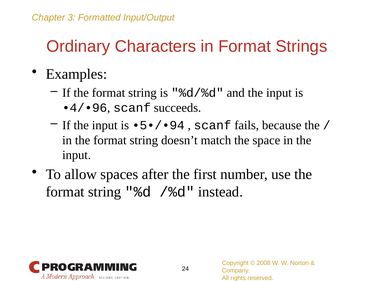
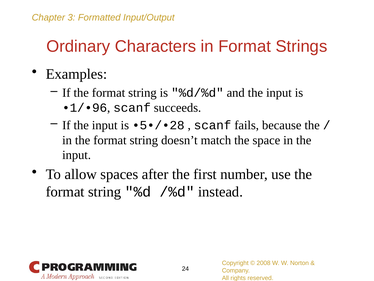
•4/•96: •4/•96 -> •1/•96
•5•/•94: •5•/•94 -> •5•/•28
